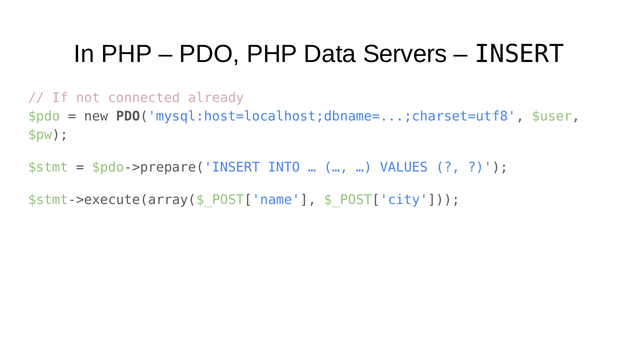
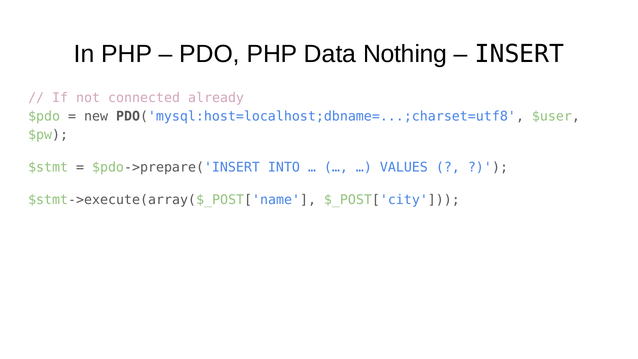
Servers: Servers -> Nothing
